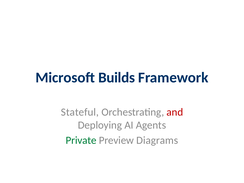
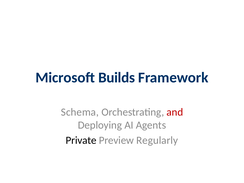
Stateful: Stateful -> Schema
Private colour: green -> black
Diagrams: Diagrams -> Regularly
